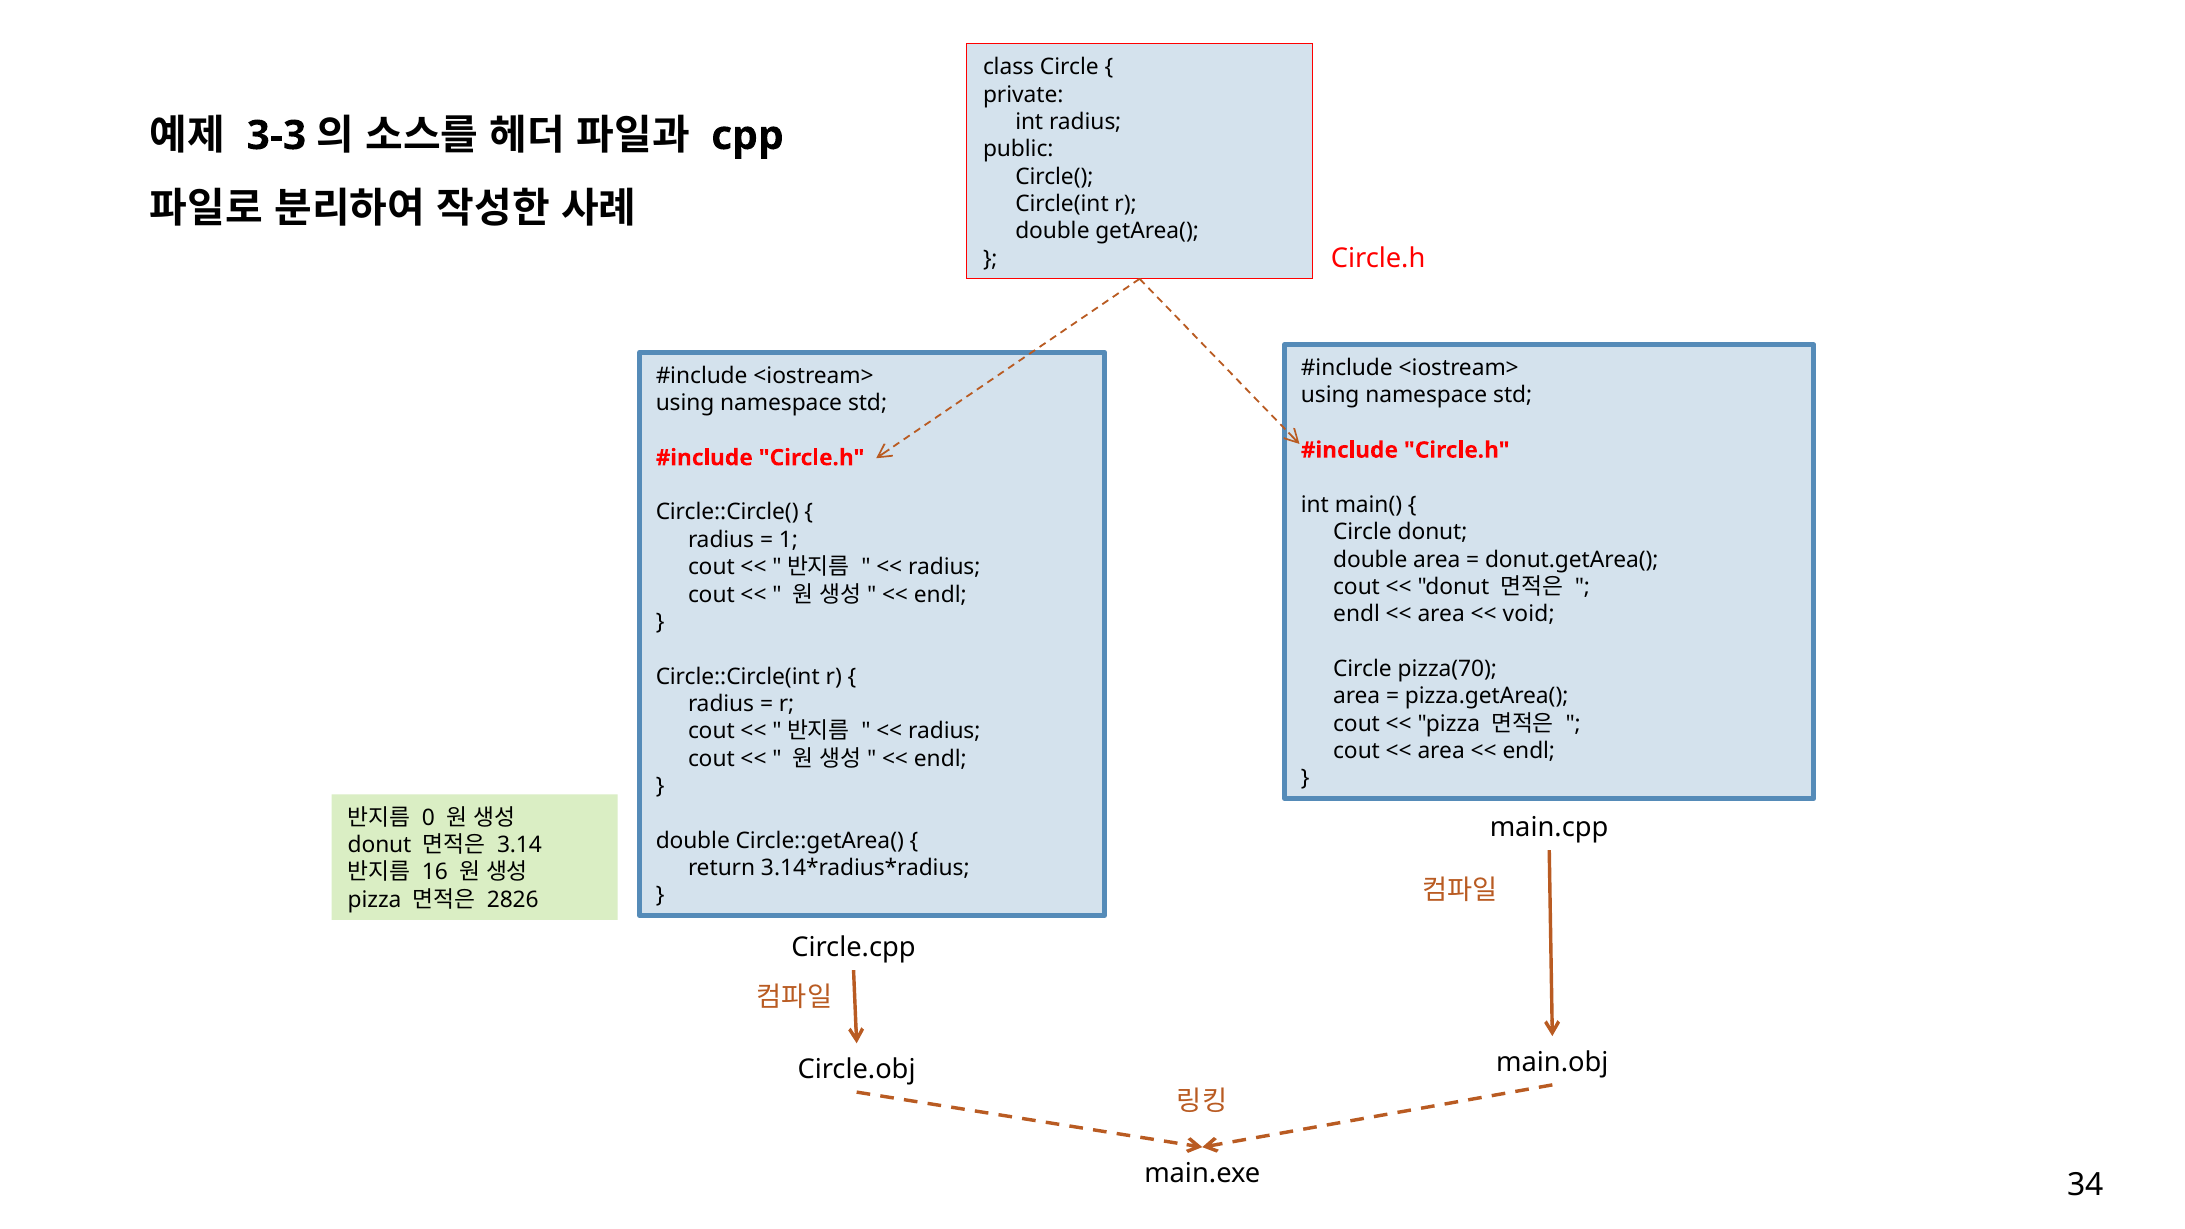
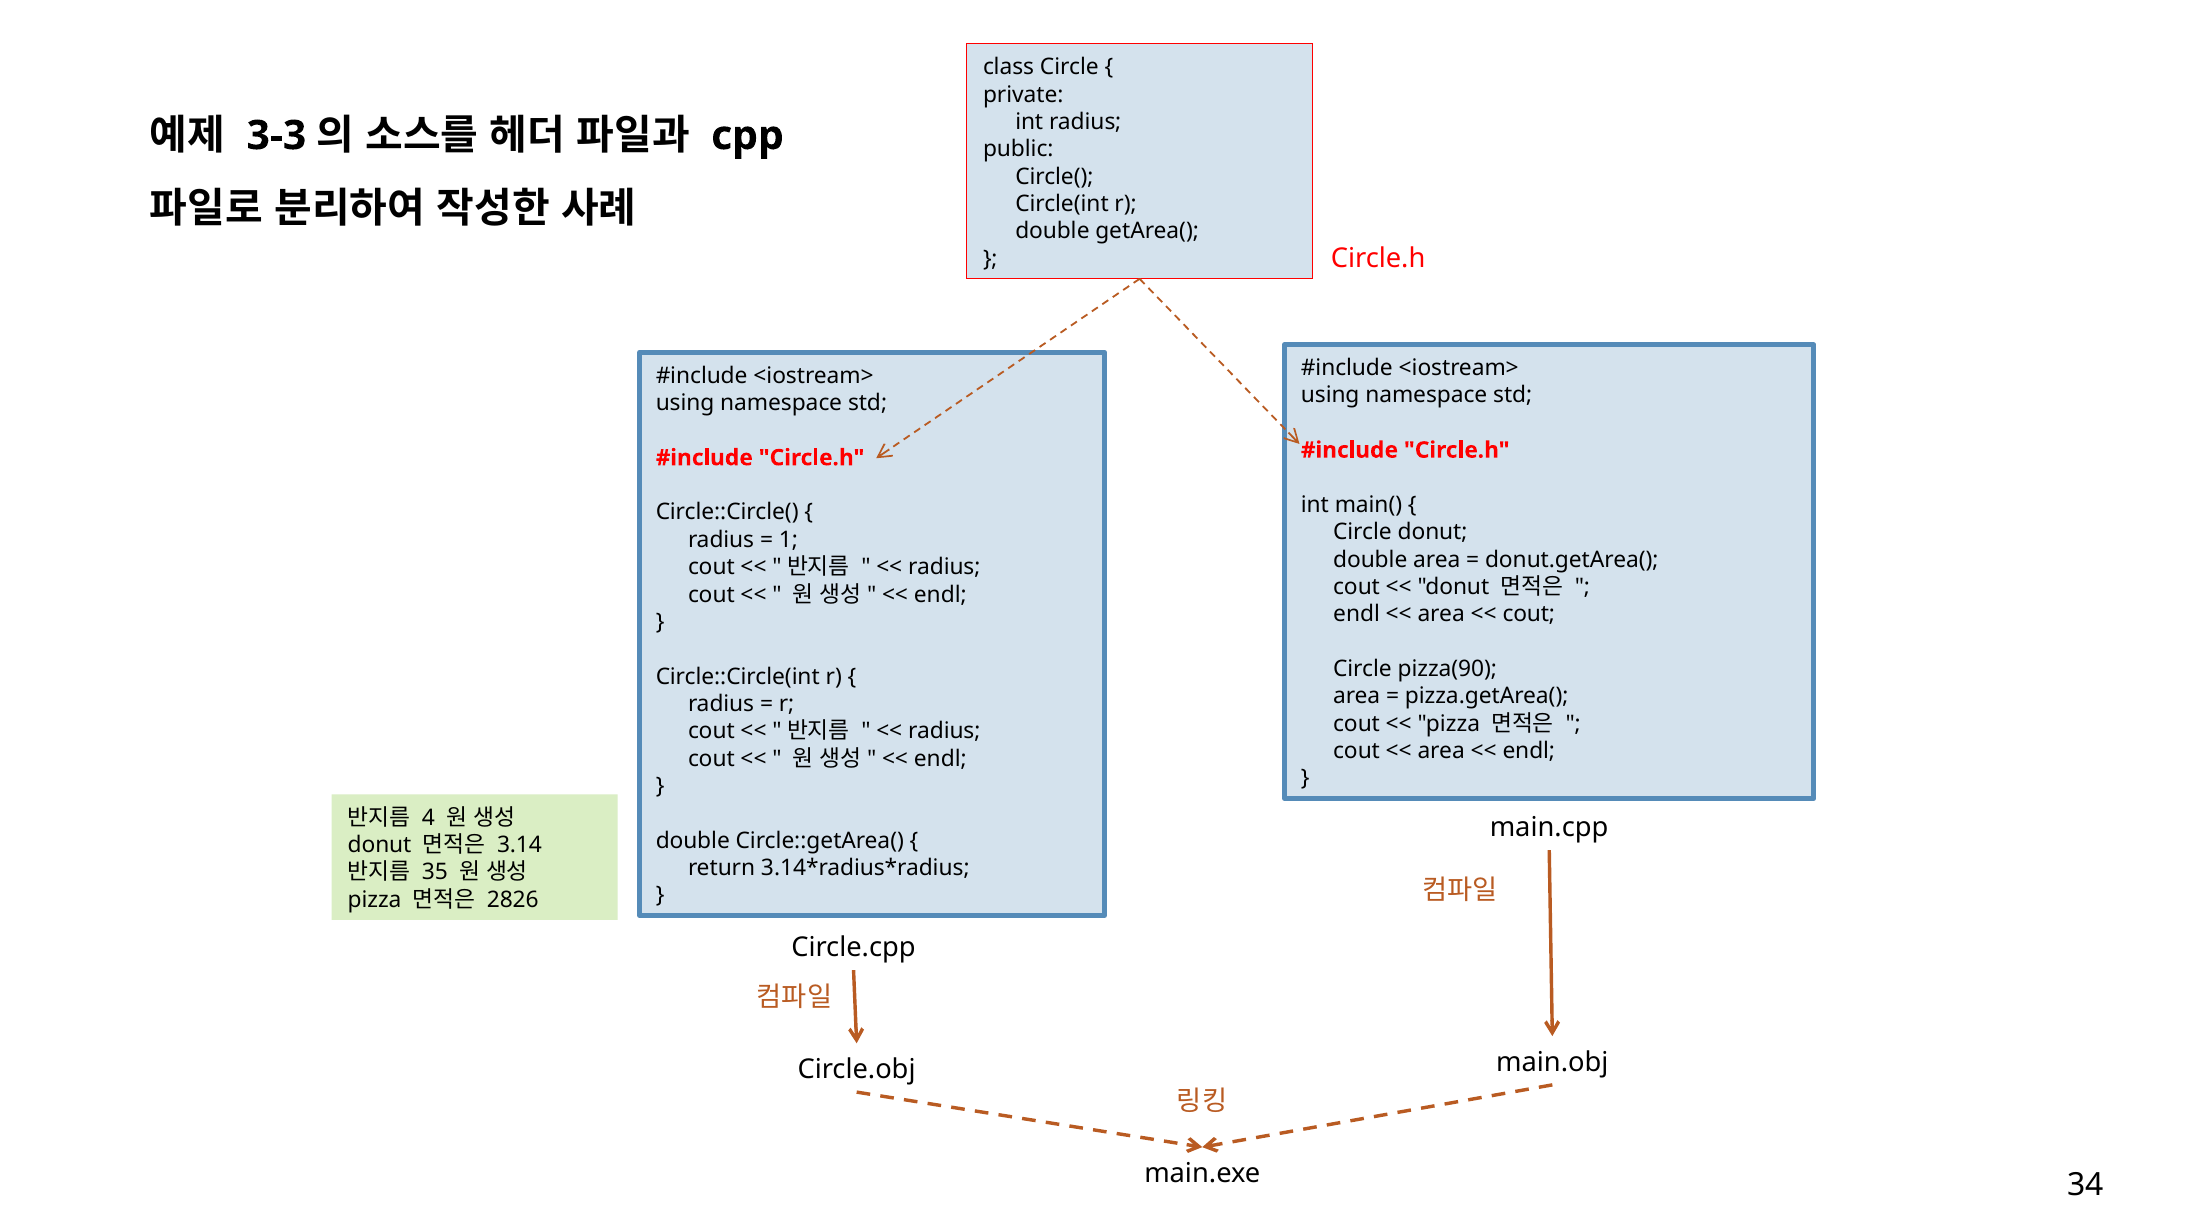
void at (1529, 614): void -> cout
pizza(70: pizza(70 -> pizza(90
0: 0 -> 4
16: 16 -> 35
